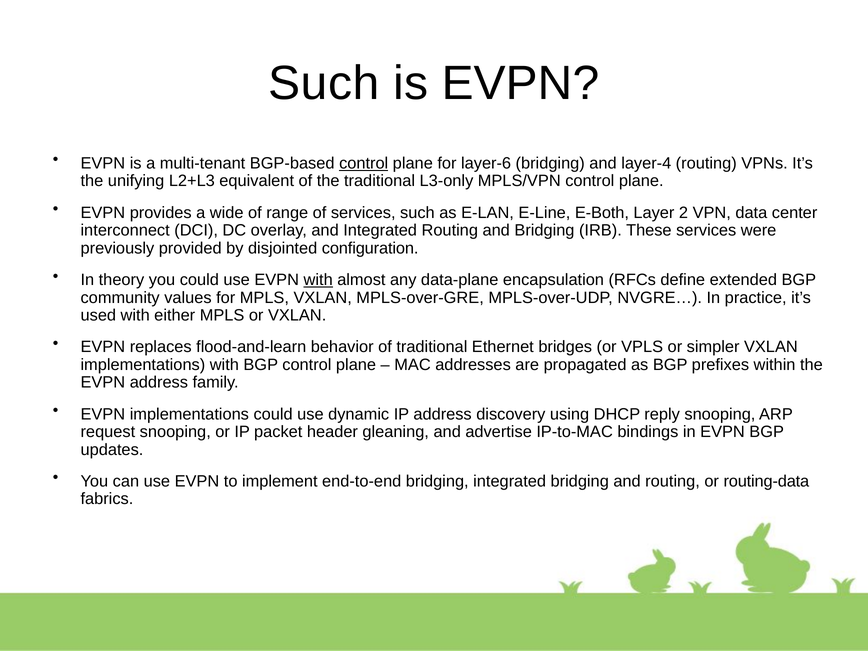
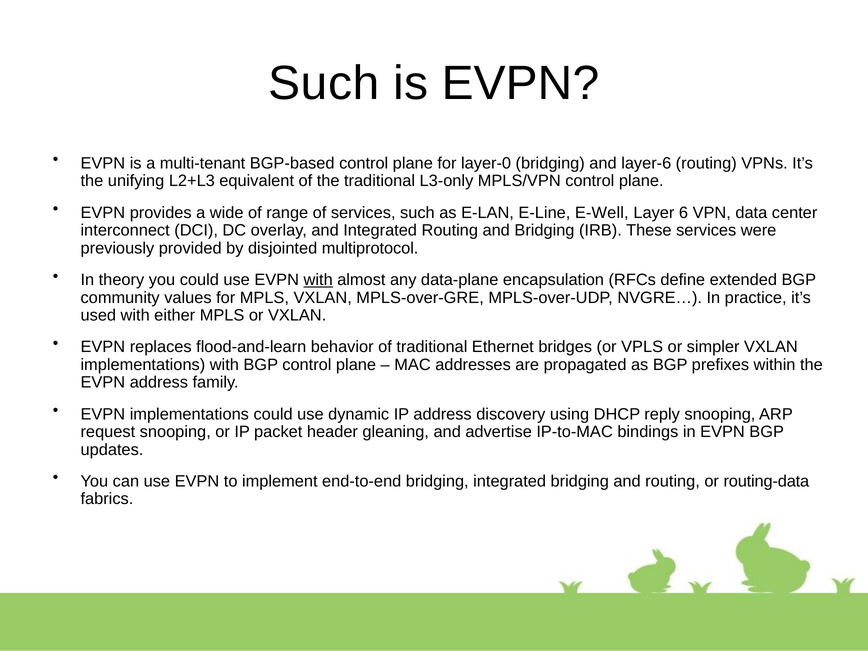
control at (364, 163) underline: present -> none
layer-6: layer-6 -> layer-0
layer-4: layer-4 -> layer-6
E-Both: E-Both -> E-Well
2: 2 -> 6
configuration: configuration -> multiprotocol
